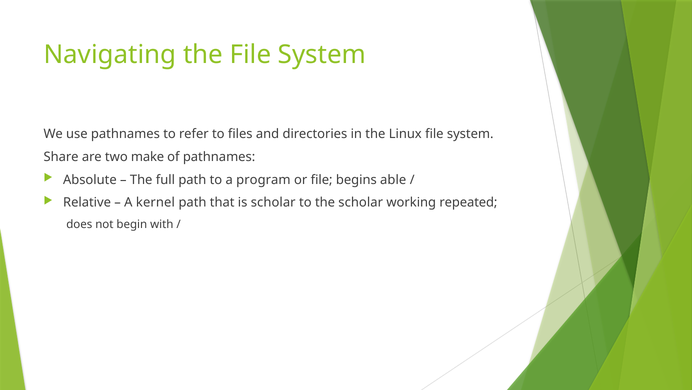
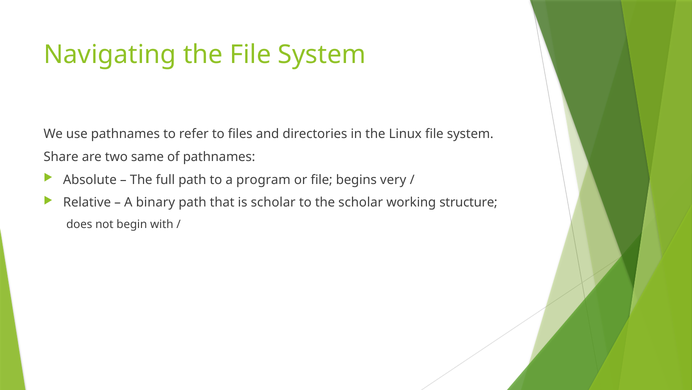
make: make -> same
able: able -> very
kernel: kernel -> binary
repeated: repeated -> structure
